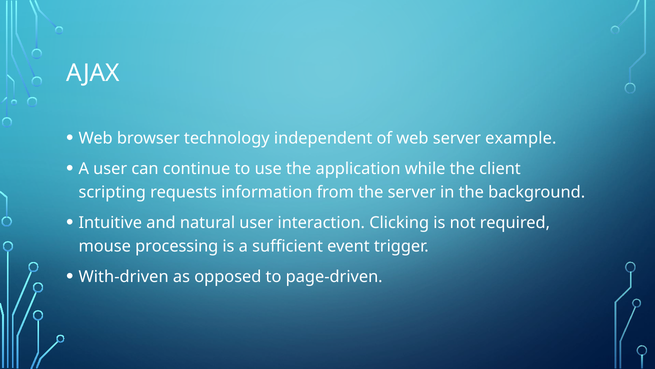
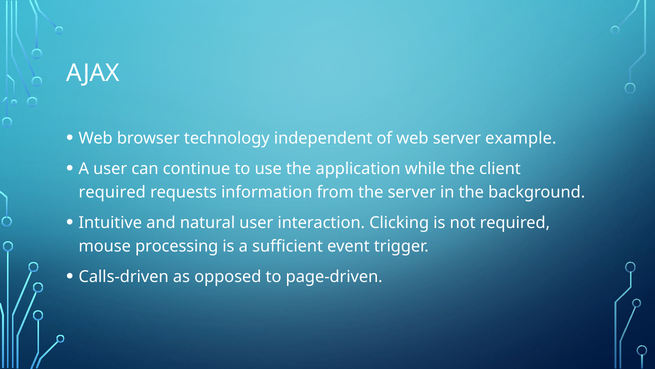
scripting at (112, 192): scripting -> required
With-driven: With-driven -> Calls-driven
